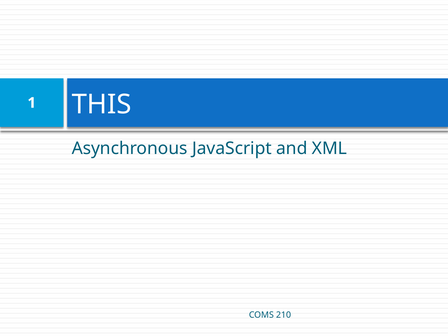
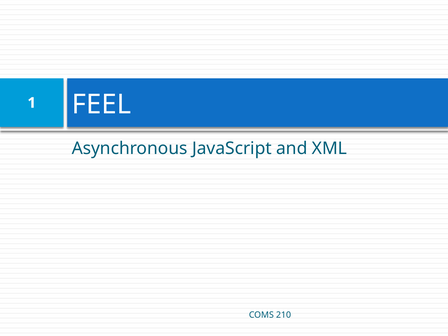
THIS: THIS -> FEEL
